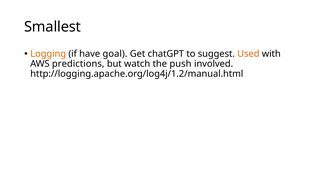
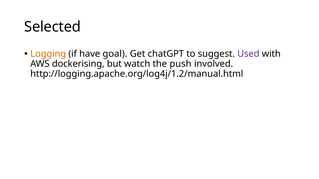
Smallest: Smallest -> Selected
Used colour: orange -> purple
predictions: predictions -> dockerising
